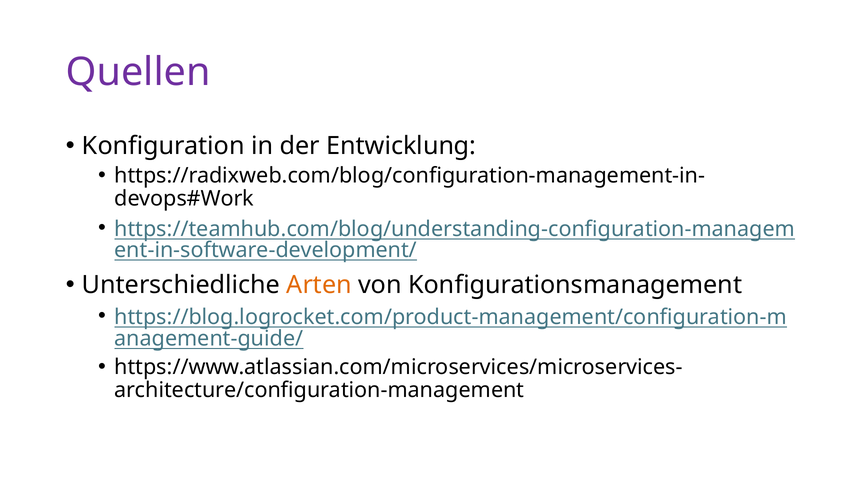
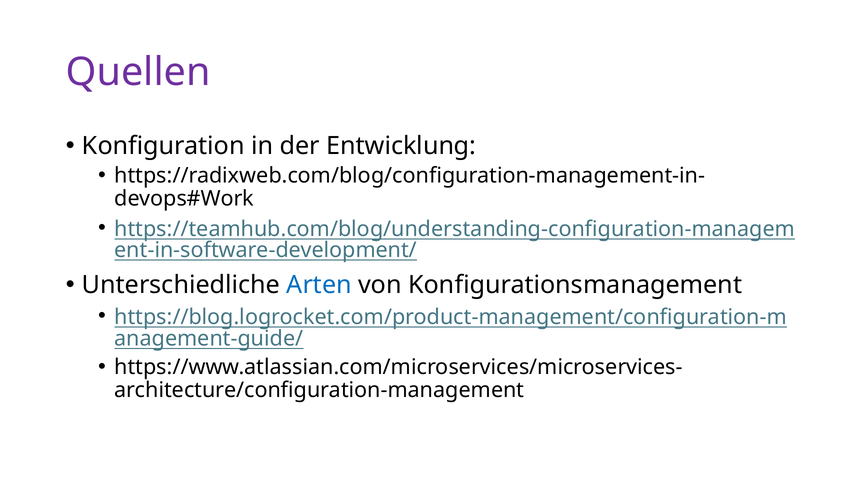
Arten colour: orange -> blue
